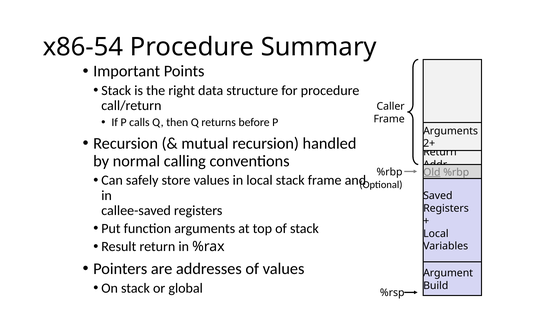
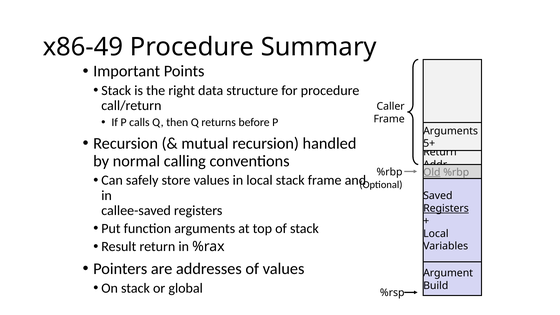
x86-54: x86-54 -> x86-49
2+: 2+ -> 5+
Registers at (446, 208) underline: none -> present
